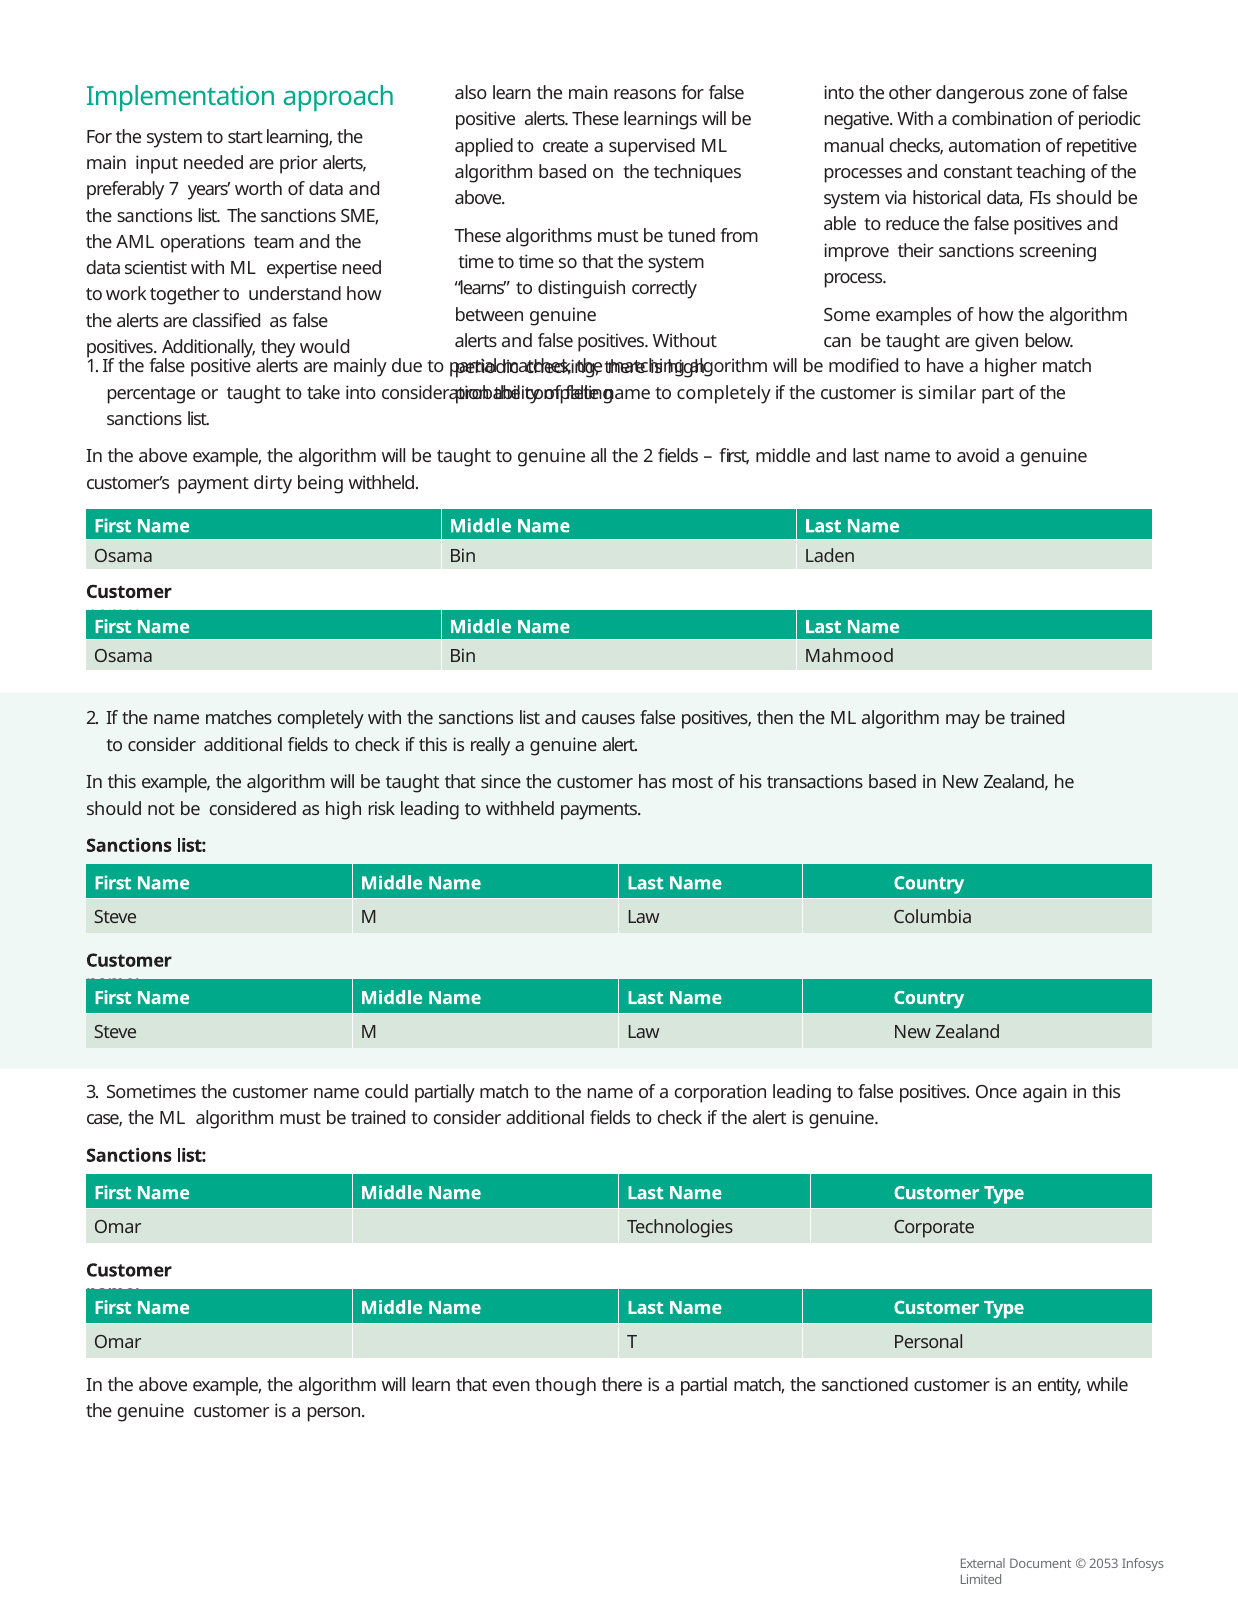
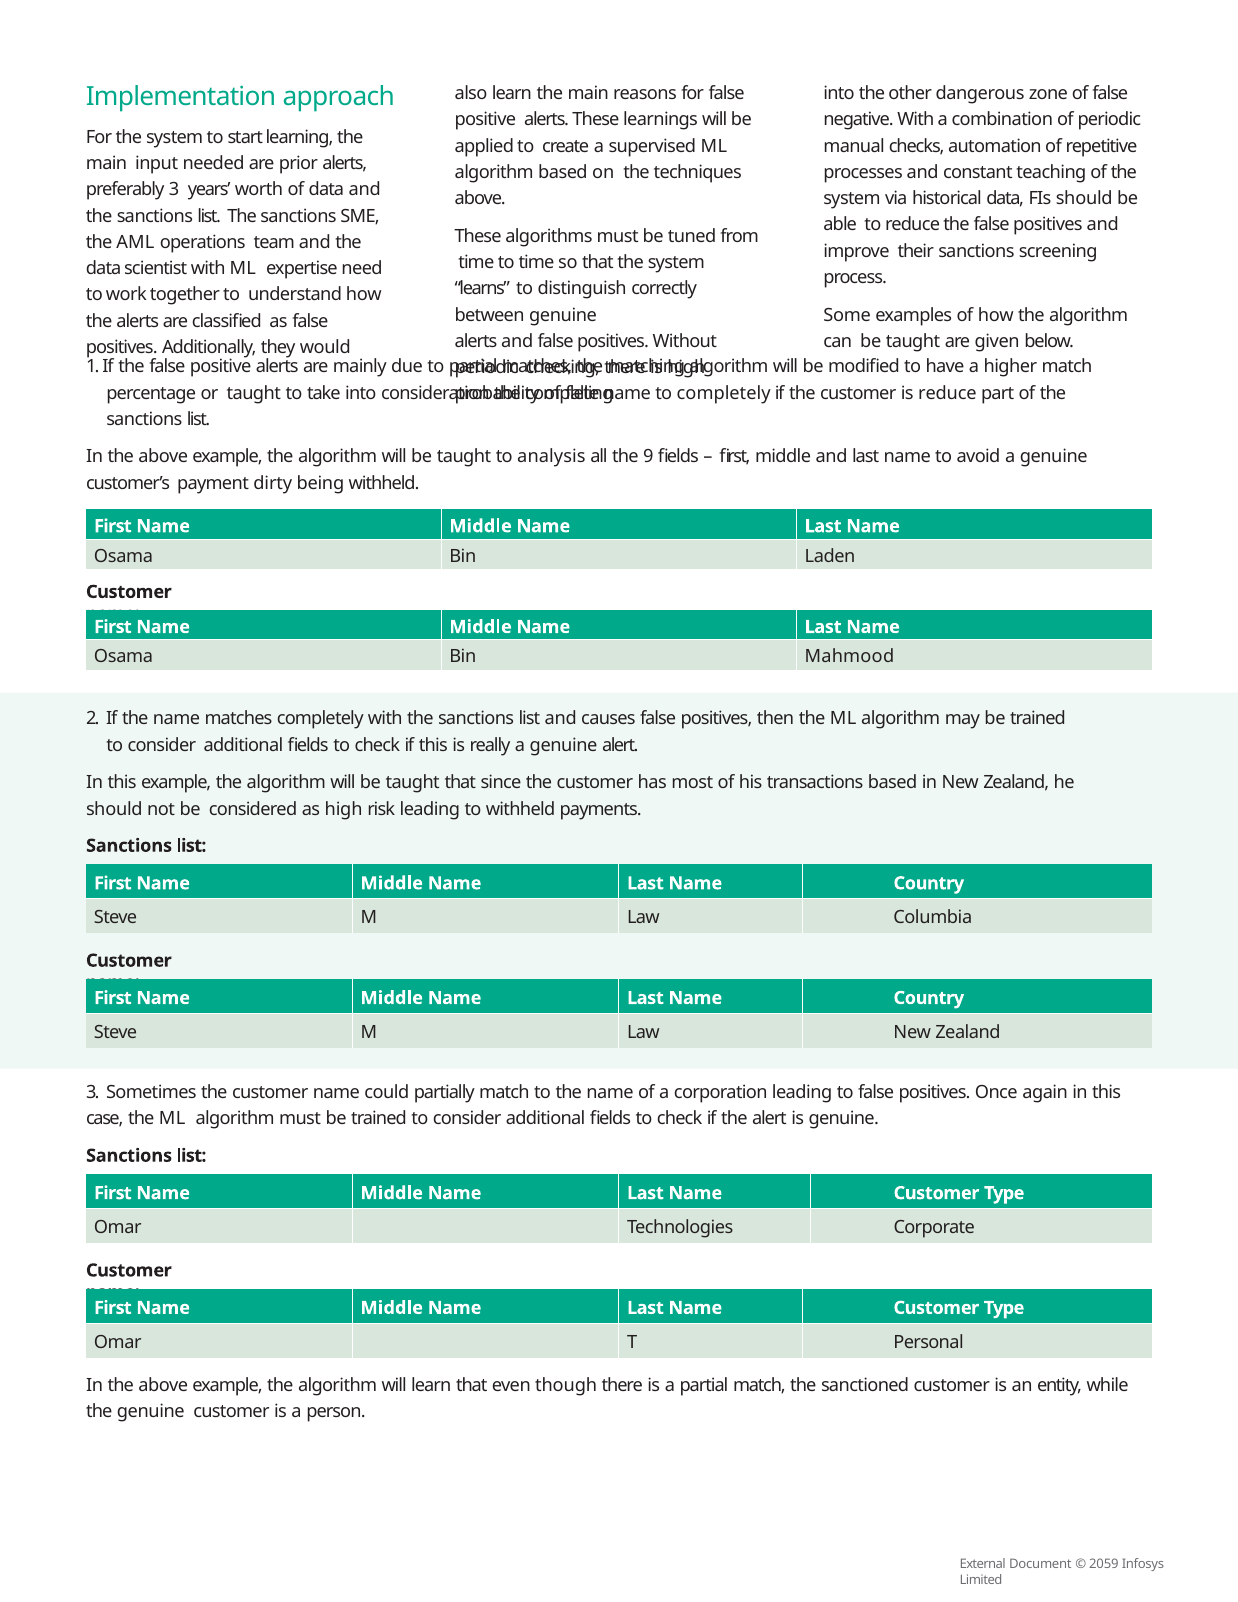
preferably 7: 7 -> 3
is similar: similar -> reduce
to genuine: genuine -> analysis
the 2: 2 -> 9
2053: 2053 -> 2059
